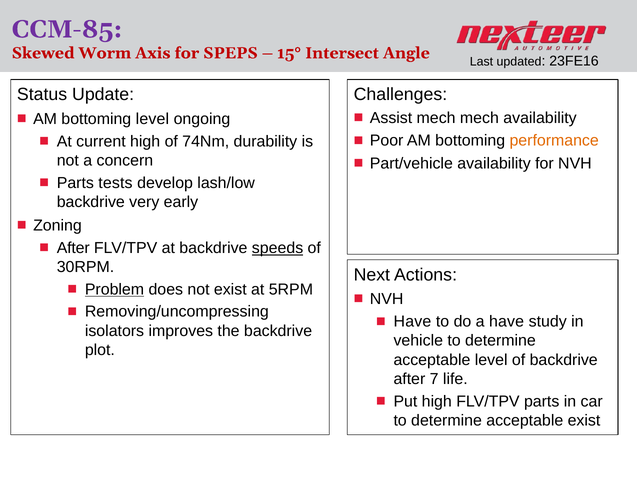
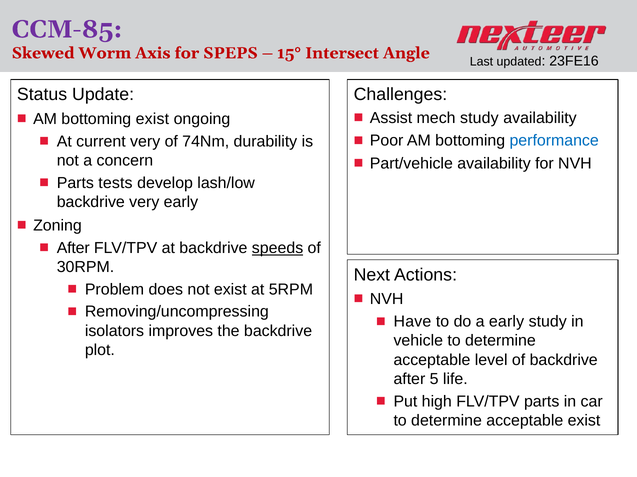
mech mech: mech -> study
bottoming level: level -> exist
performance colour: orange -> blue
current high: high -> very
Problem underline: present -> none
a have: have -> early
7: 7 -> 5
